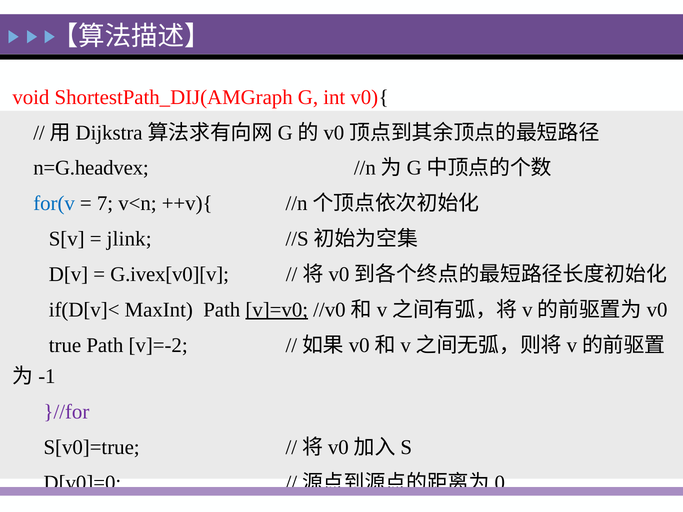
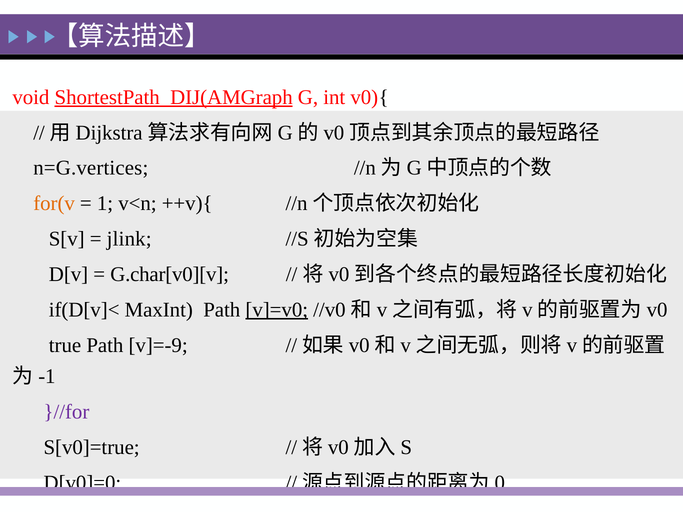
ShortestPath_DIJ(AMGraph underline: none -> present
n=G.headvex: n=G.headvex -> n=G.vertices
for(v colour: blue -> orange
7: 7 -> 1
G.ivex[v0][v: G.ivex[v0][v -> G.char[v0][v
v]=-2: v]=-2 -> v]=-9
